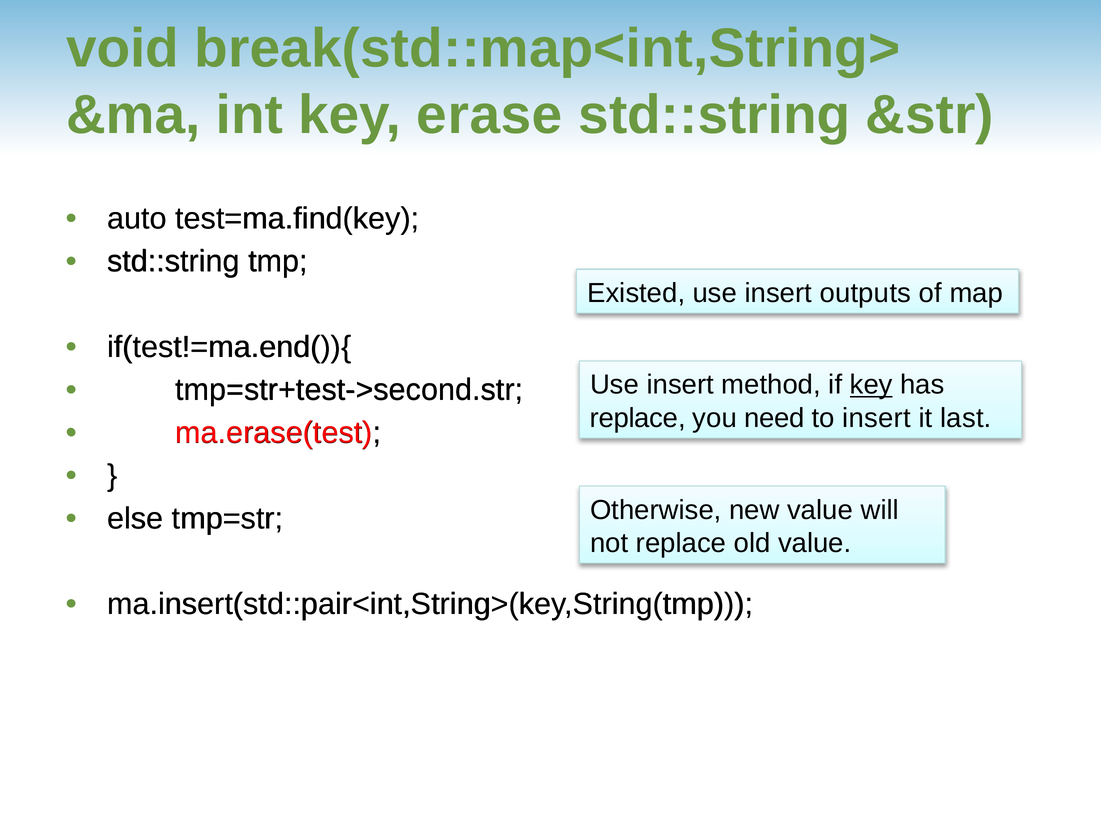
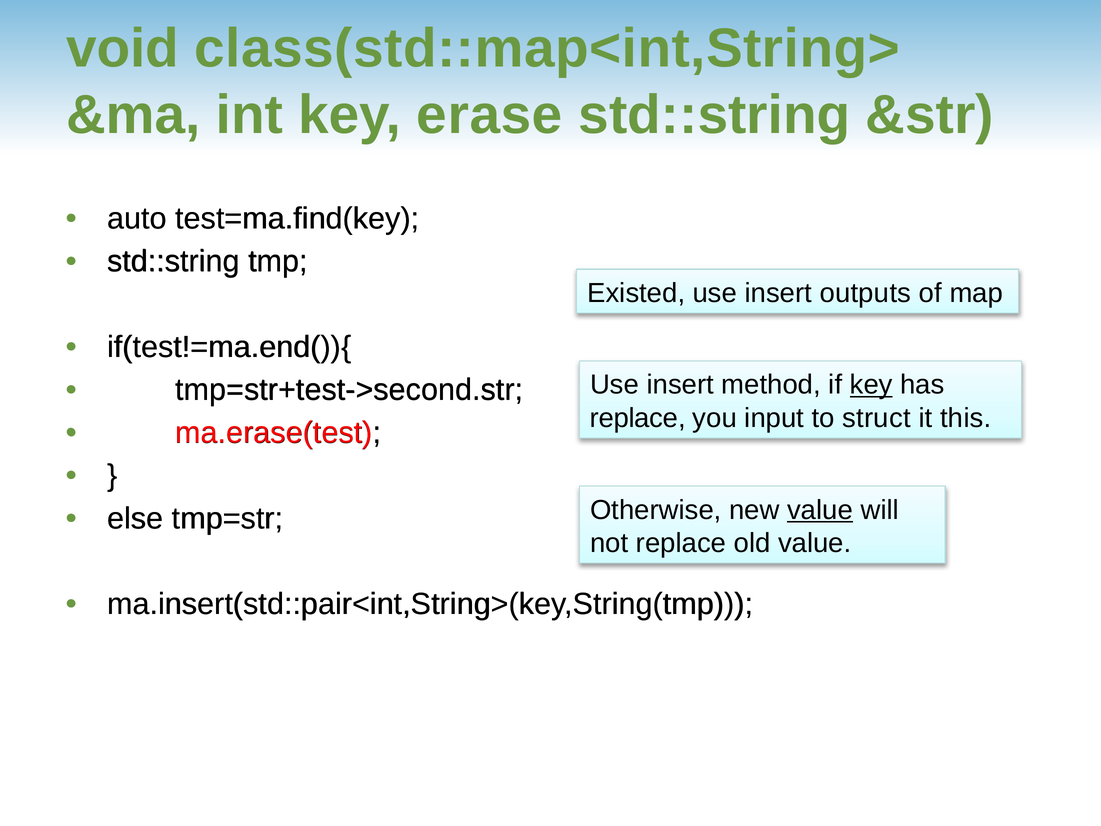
break(std::map<int,String>: break(std::map<int,String> -> class(std::map<int,String>
need: need -> input
to insert: insert -> struct
last: last -> this
value at (820, 510) underline: none -> present
